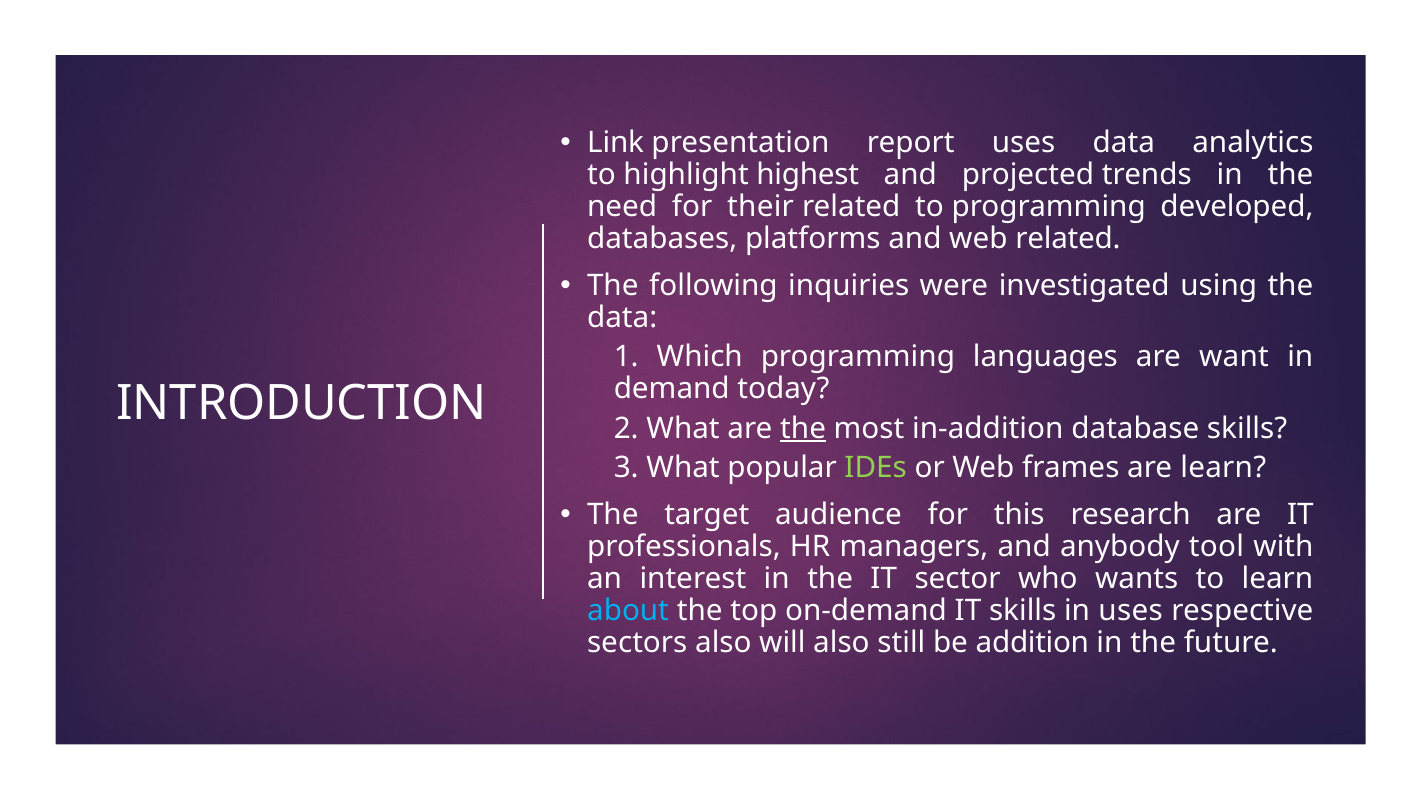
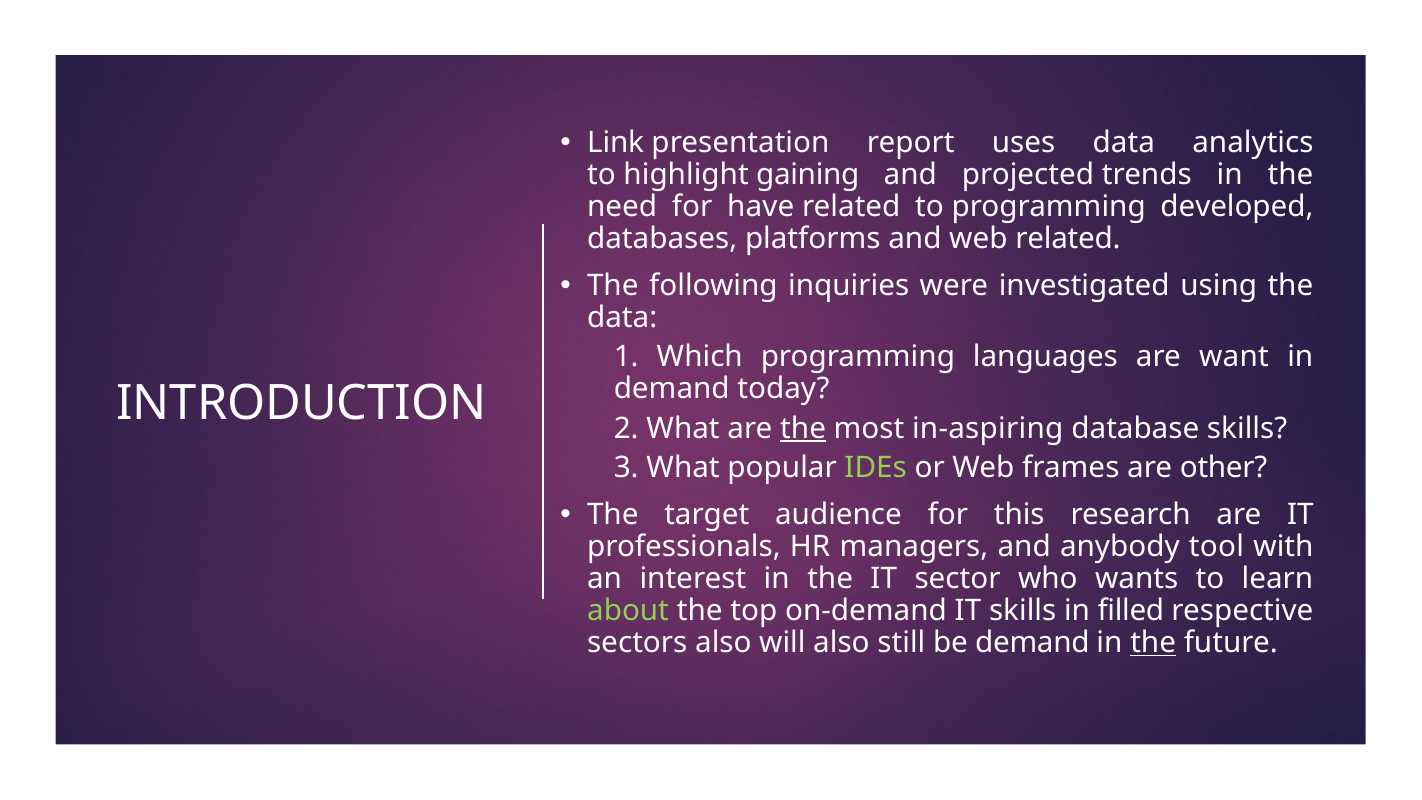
highest: highest -> gaining
their: their -> have
in-addition: in-addition -> in-aspiring
are learn: learn -> other
about colour: light blue -> light green
in uses: uses -> filled
be addition: addition -> demand
the at (1153, 643) underline: none -> present
